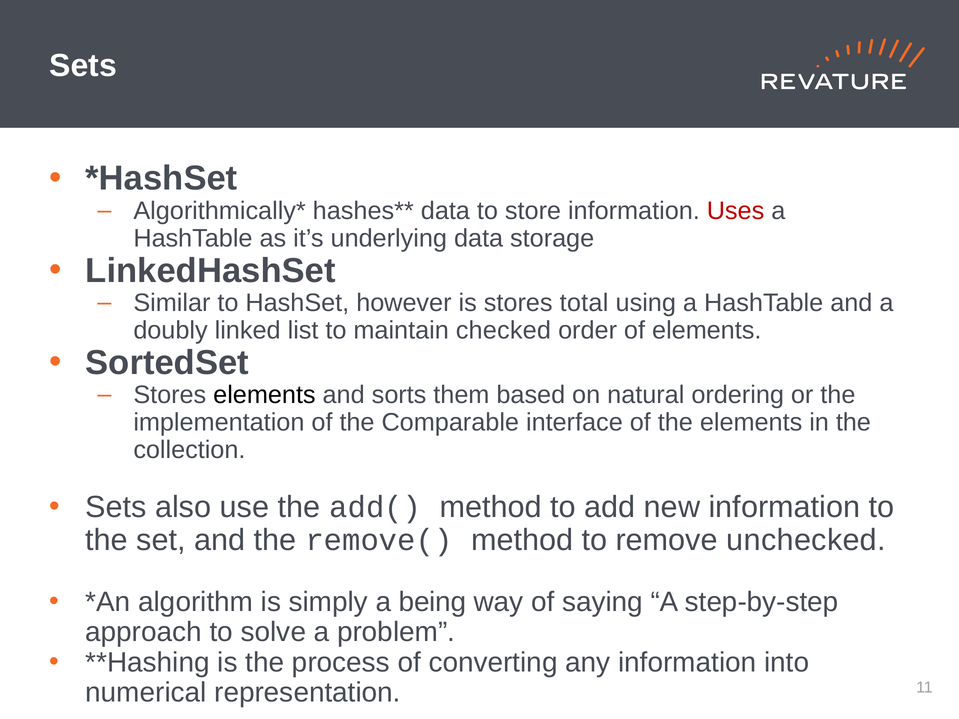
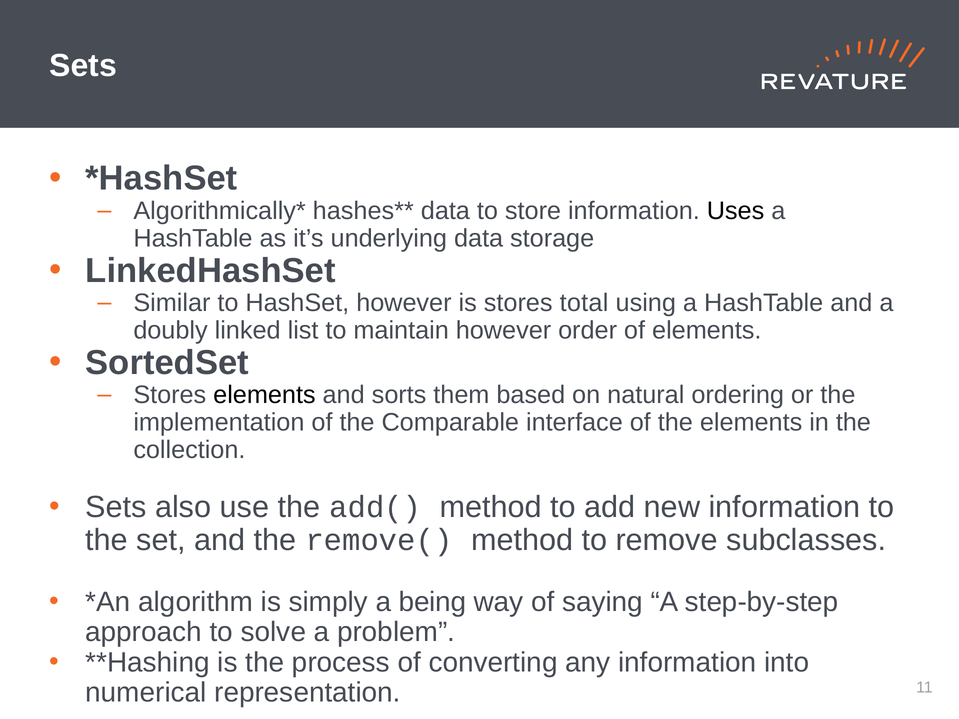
Uses colour: red -> black
maintain checked: checked -> however
unchecked: unchecked -> subclasses
